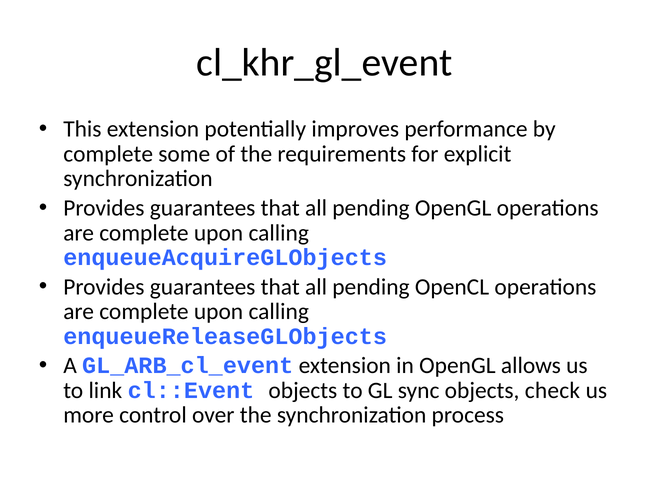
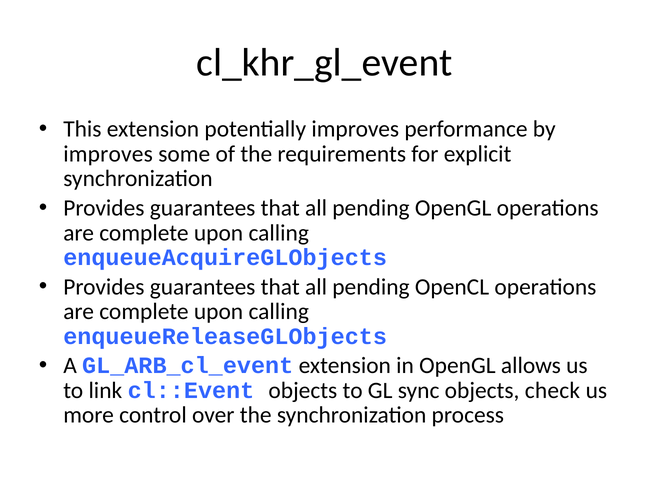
complete at (108, 154): complete -> improves
